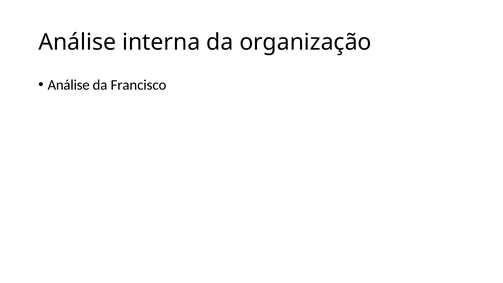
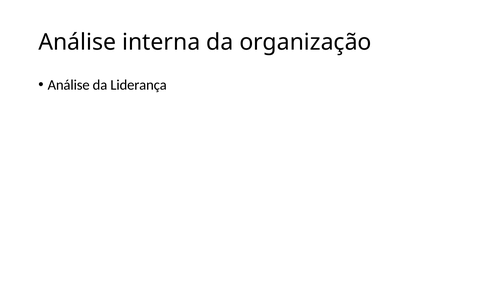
Francisco: Francisco -> Liderança
